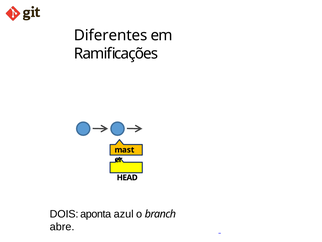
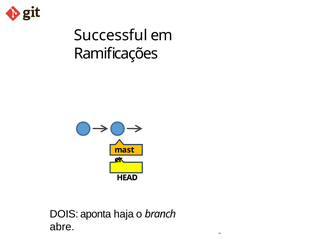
Diferentes: Diferentes -> Successful
azul: azul -> haja
